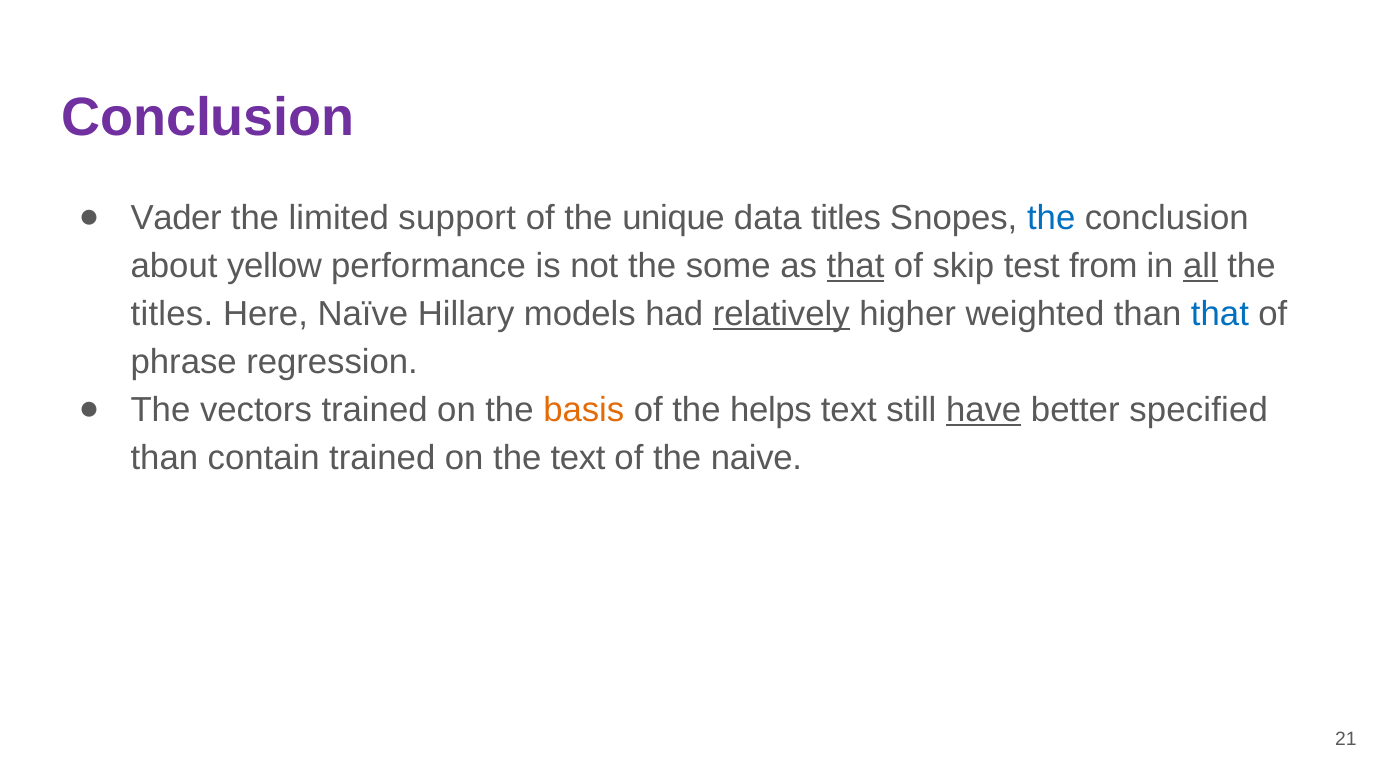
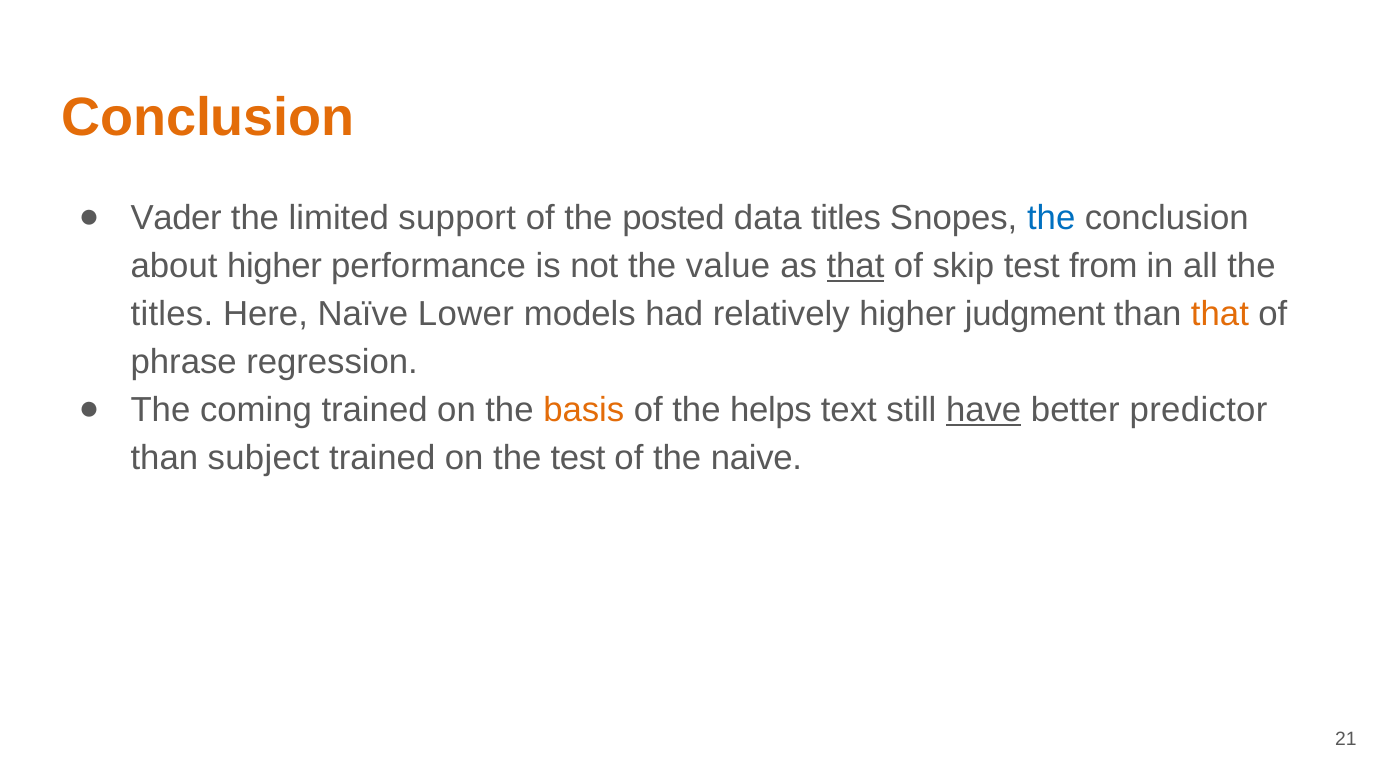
Conclusion at (208, 118) colour: purple -> orange
unique: unique -> posted
about yellow: yellow -> higher
some: some -> value
all underline: present -> none
Hillary: Hillary -> Lower
relatively underline: present -> none
weighted: weighted -> judgment
that at (1220, 314) colour: blue -> orange
vectors: vectors -> coming
specified: specified -> predictor
contain: contain -> subject
the text: text -> test
